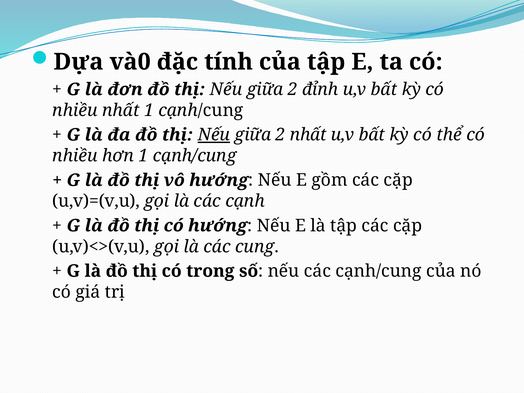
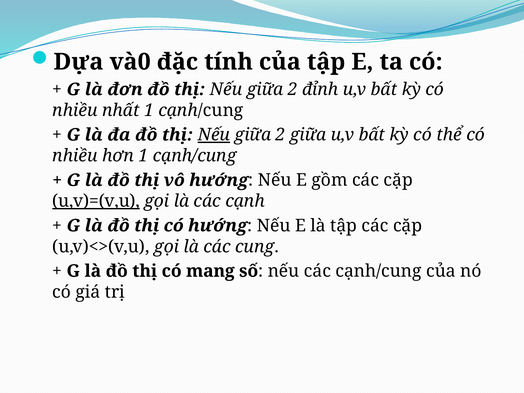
2 nhất: nhất -> giữa
u,v)=(v,u underline: none -> present
trong: trong -> mang
